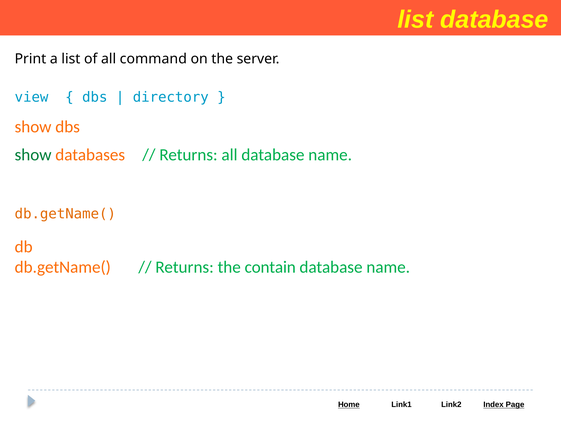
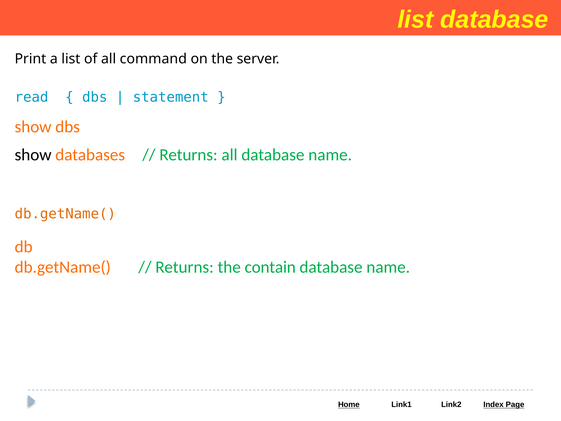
view: view -> read
directory: directory -> statement
show at (33, 155) colour: green -> black
